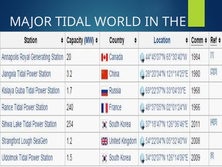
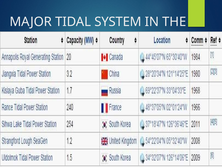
TIDAL WORLD: WORLD -> SYSTEM
